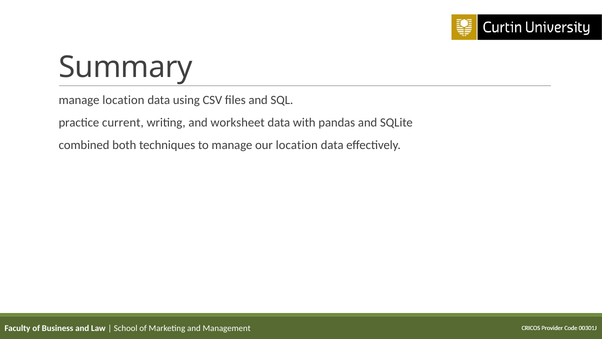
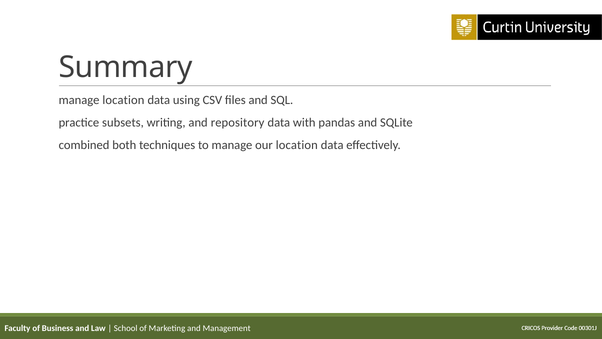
current: current -> subsets
worksheet: worksheet -> repository
